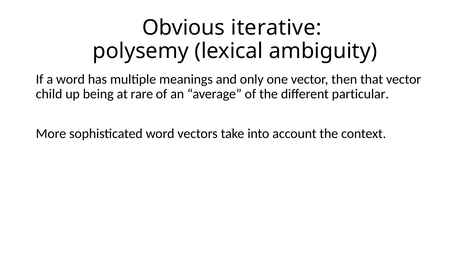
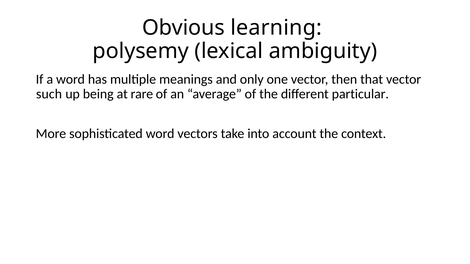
iterative: iterative -> learning
child: child -> such
